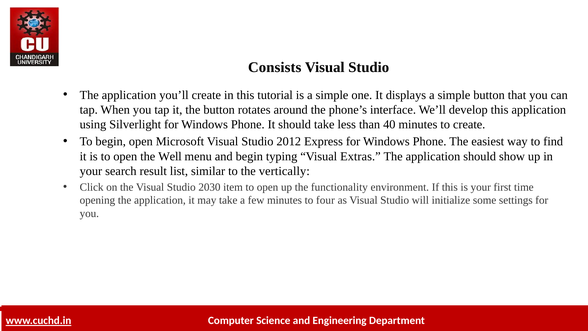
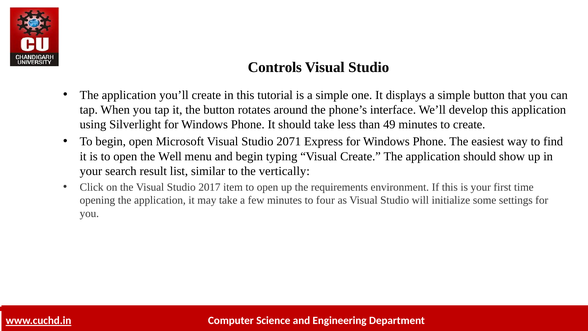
Consists: Consists -> Controls
40: 40 -> 49
2012: 2012 -> 2071
Visual Extras: Extras -> Create
2030: 2030 -> 2017
functionality: functionality -> requirements
